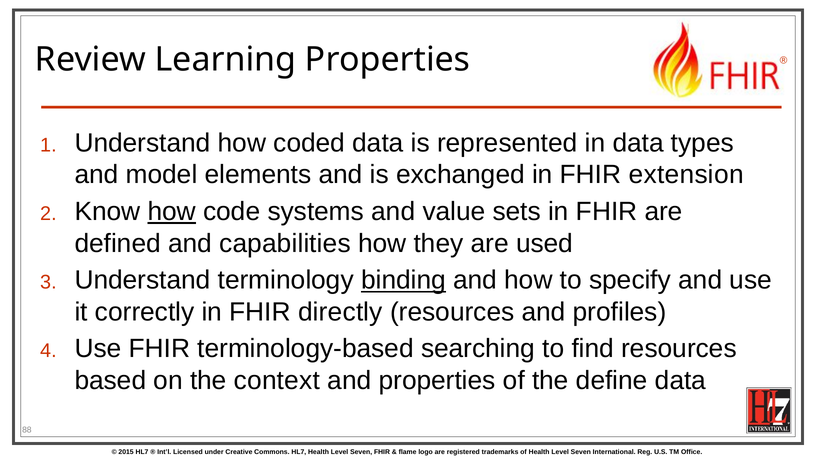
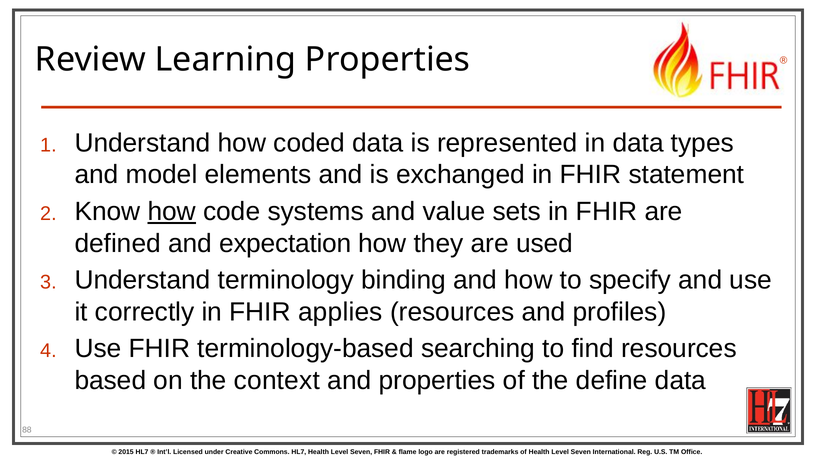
extension: extension -> statement
capabilities: capabilities -> expectation
binding underline: present -> none
directly: directly -> applies
